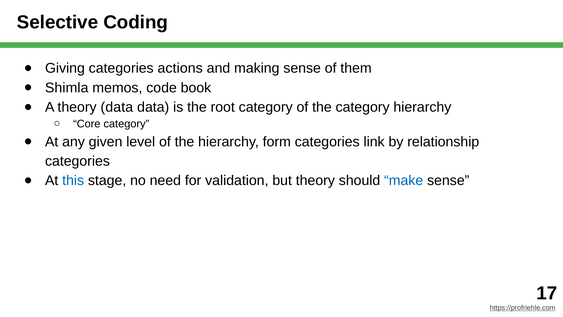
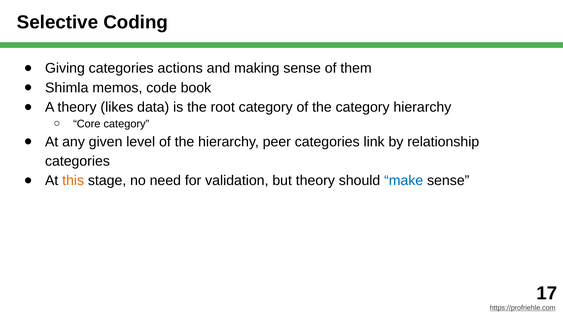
theory data: data -> likes
form: form -> peer
this colour: blue -> orange
